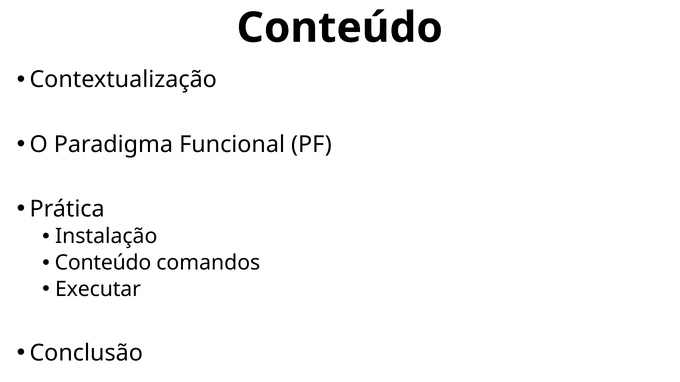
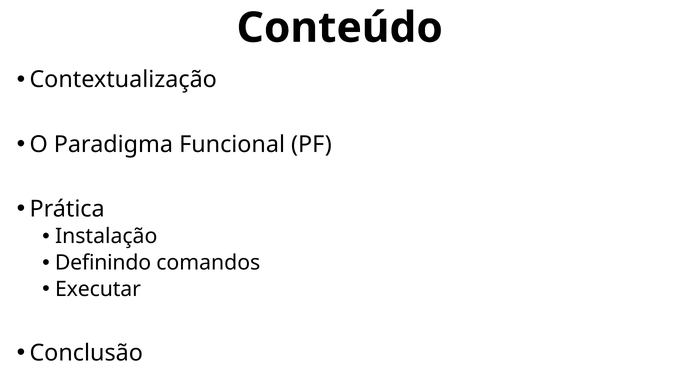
Conteúdo at (103, 263): Conteúdo -> Definindo
